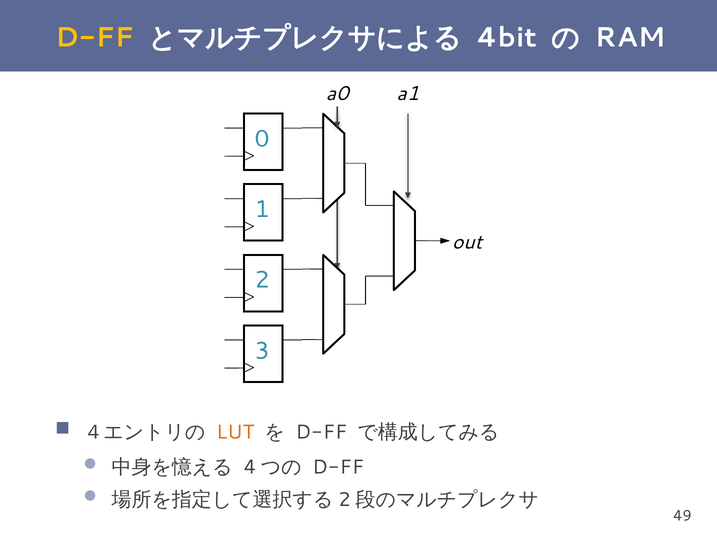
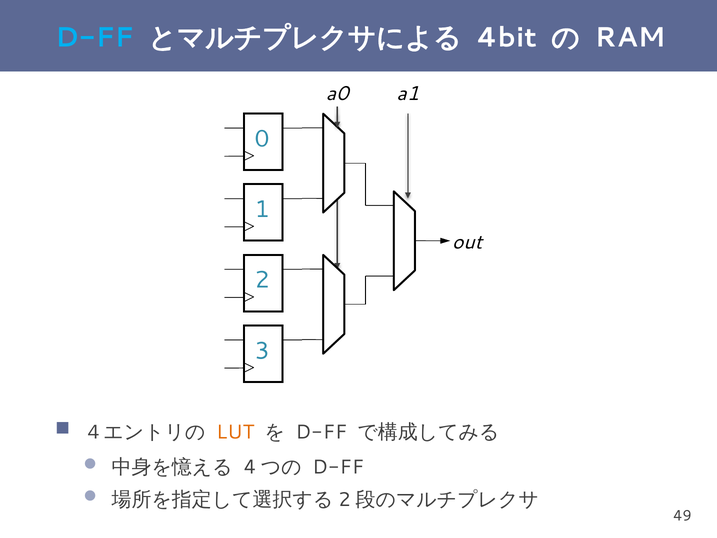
D-FF at (95, 38) colour: yellow -> light blue
